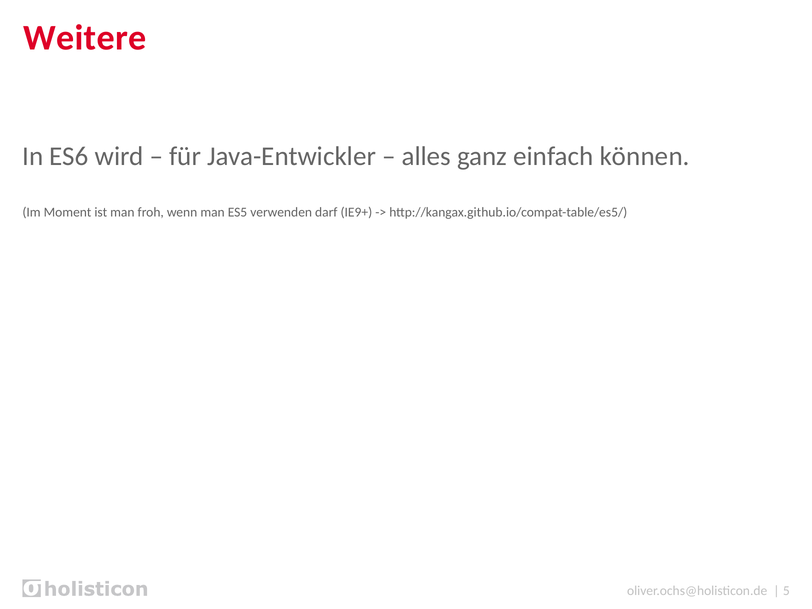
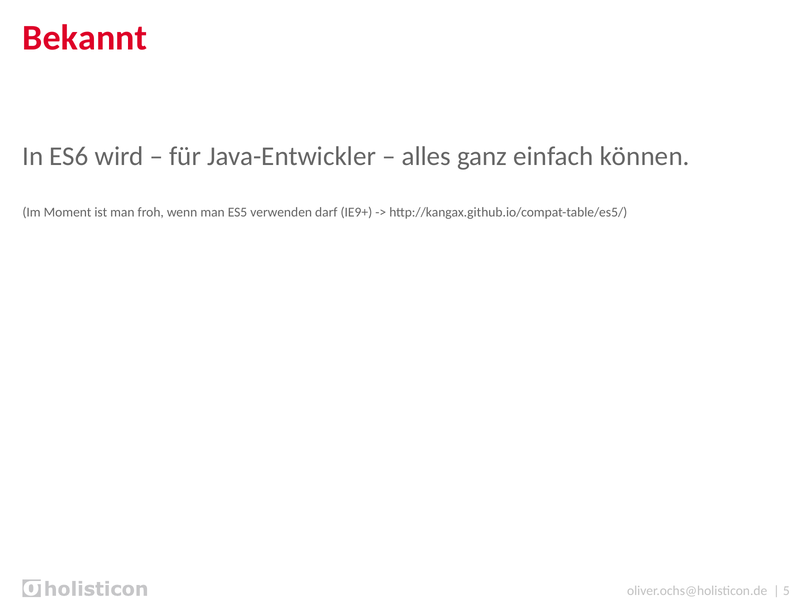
Weitere: Weitere -> Bekannt
